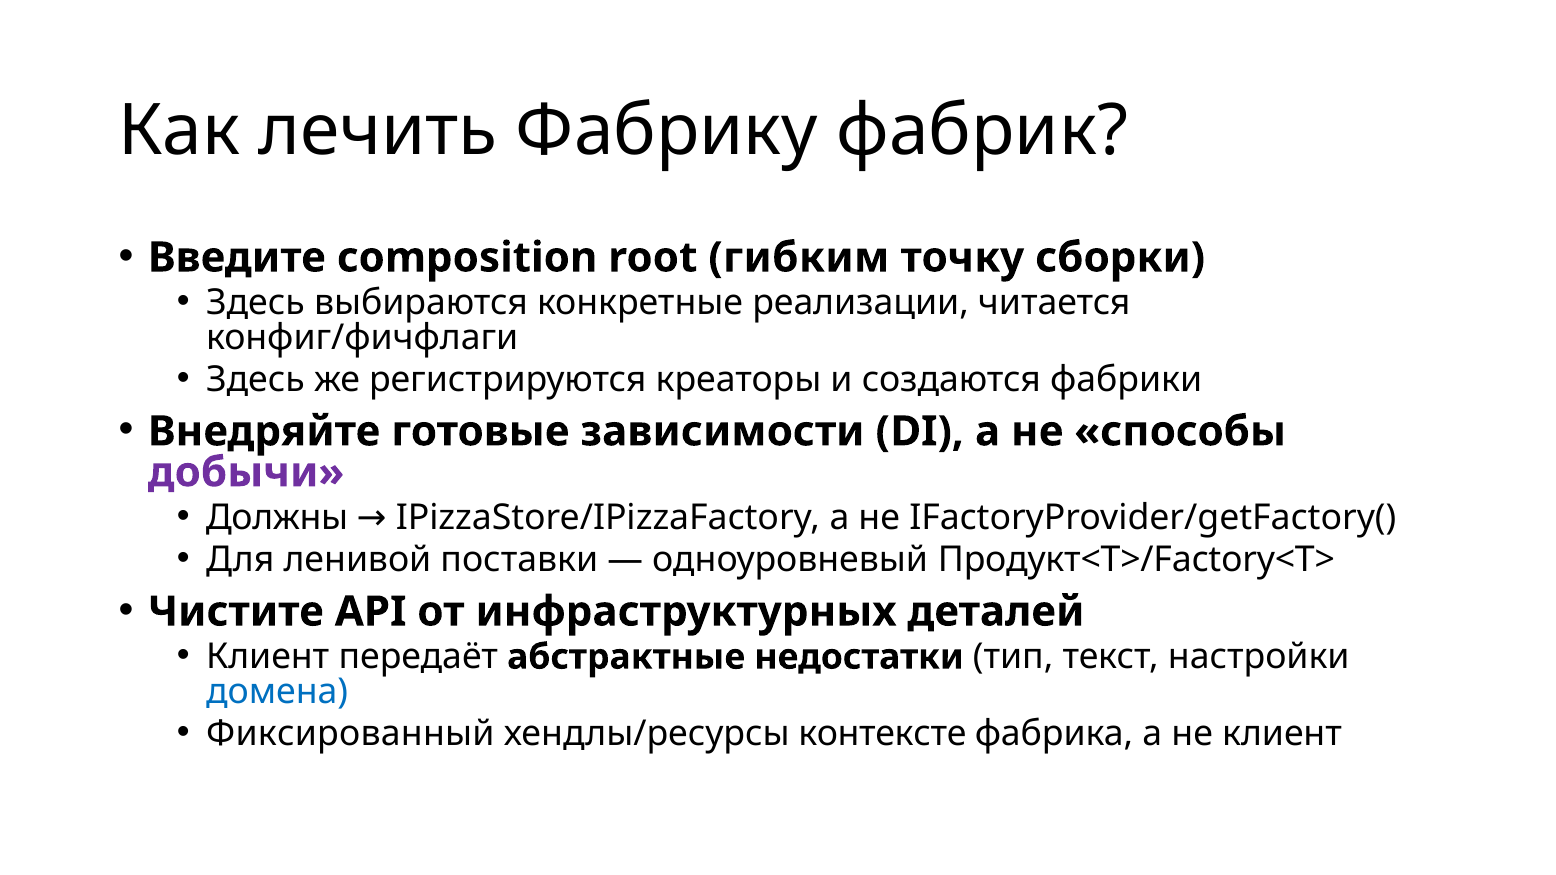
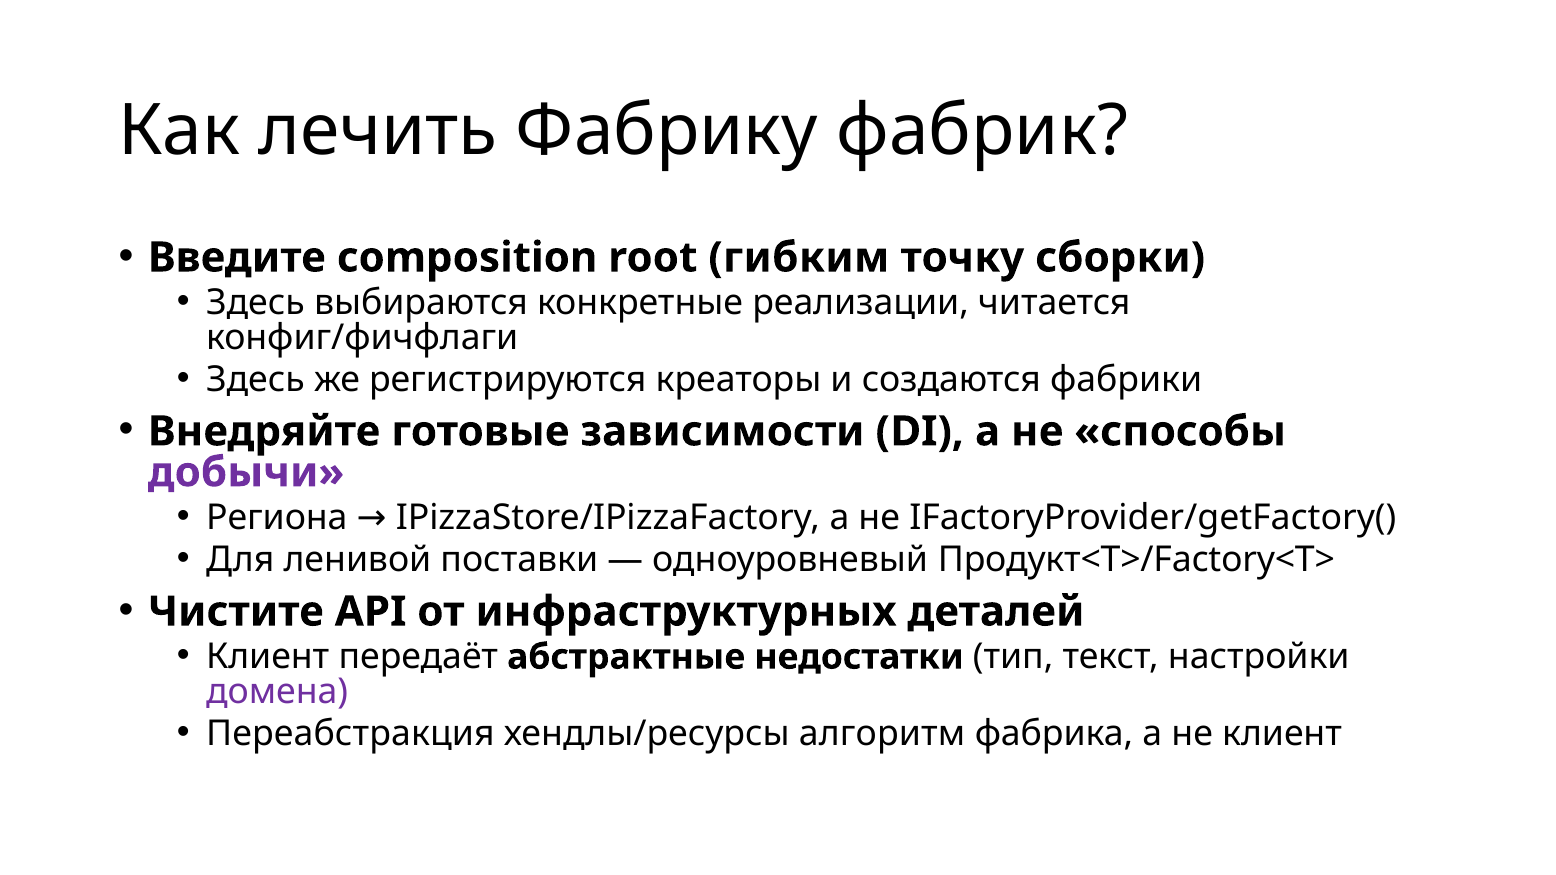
Должны: Должны -> Региона
домена colour: blue -> purple
Фиксированный: Фиксированный -> Переабстракция
контексте: контексте -> алгоритм
